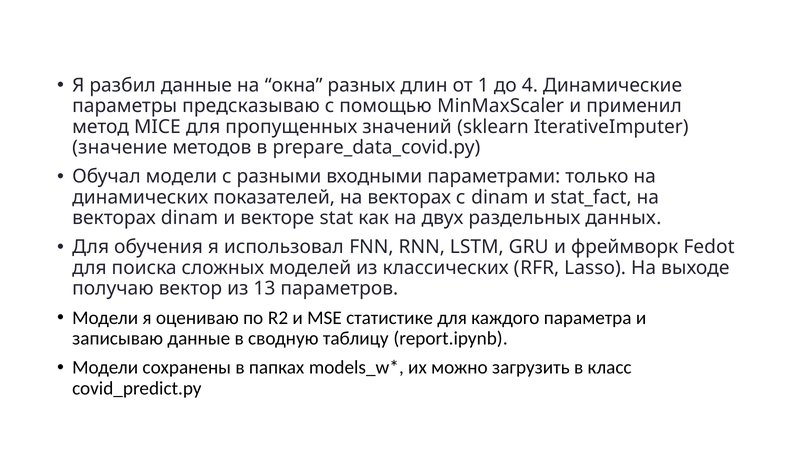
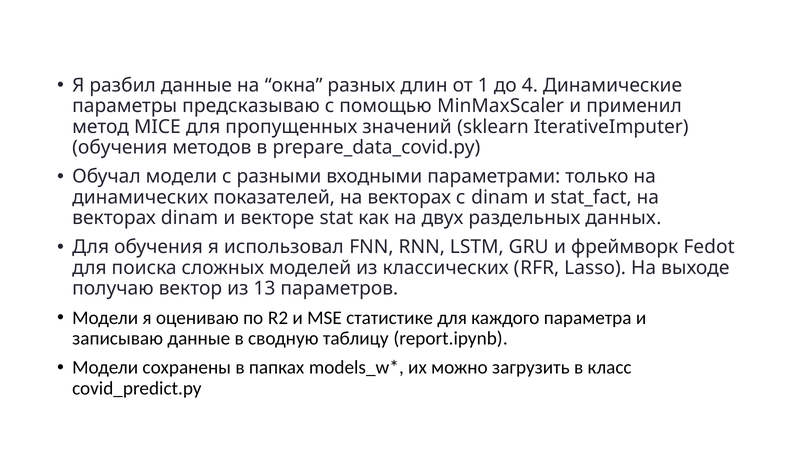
значение at (120, 147): значение -> обучения
